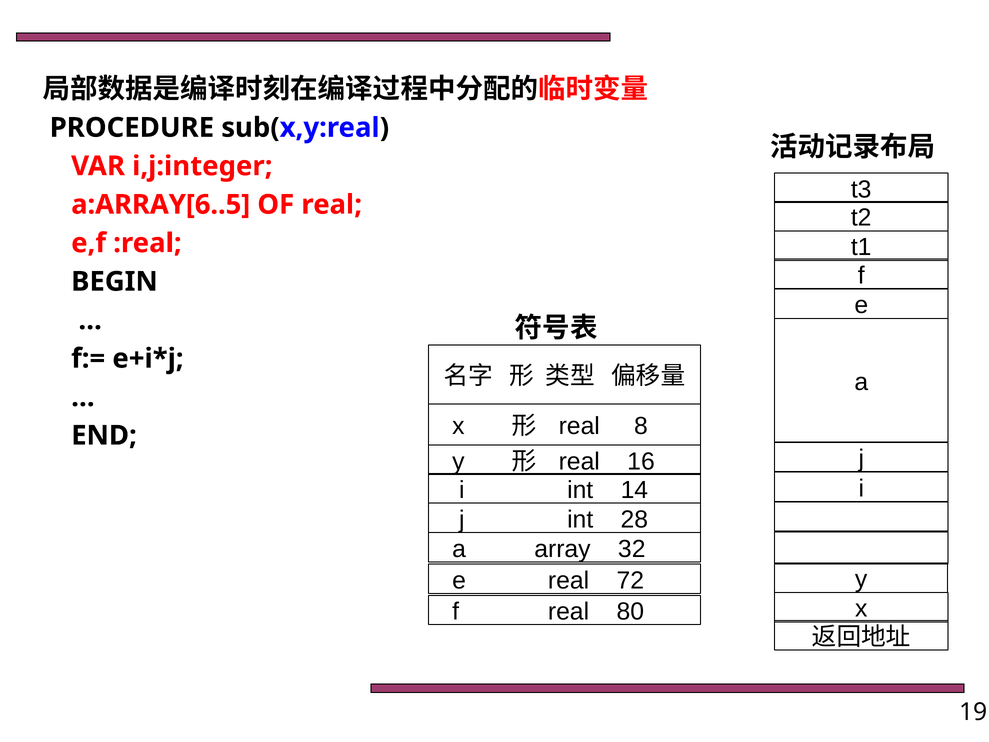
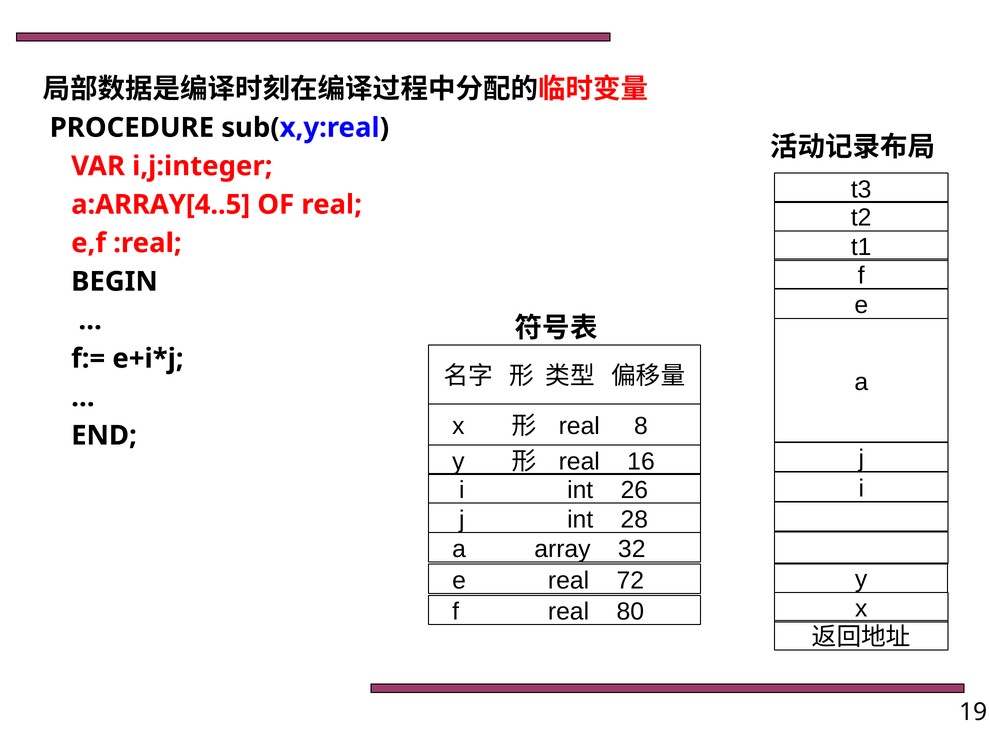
a:ARRAY[6..5: a:ARRAY[6..5 -> a:ARRAY[4..5
14: 14 -> 26
